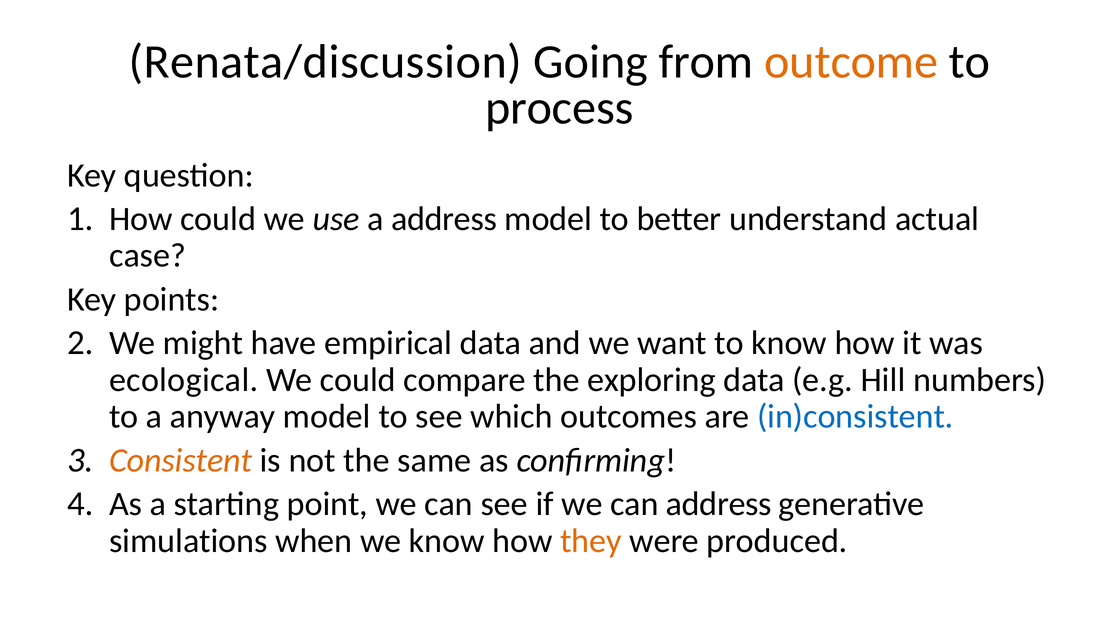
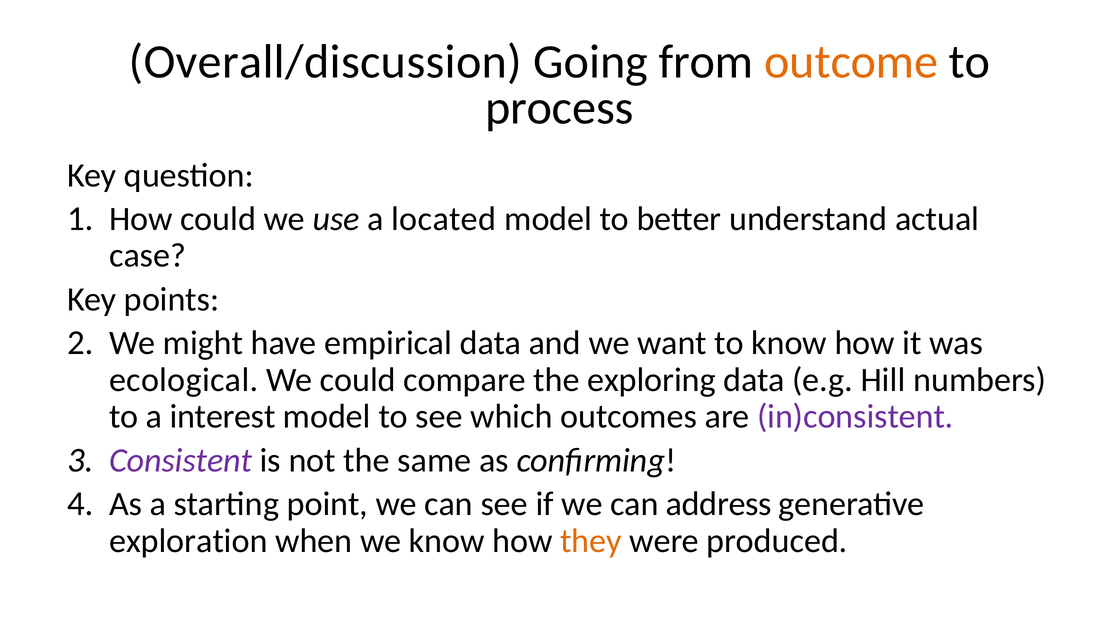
Renata/discussion: Renata/discussion -> Overall/discussion
a address: address -> located
anyway: anyway -> interest
in)consistent colour: blue -> purple
Consistent colour: orange -> purple
simulations: simulations -> exploration
